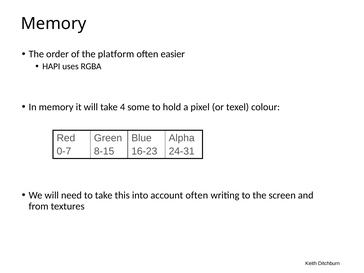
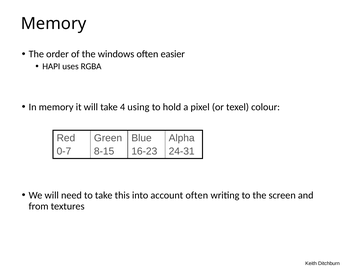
platform: platform -> windows
some: some -> using
